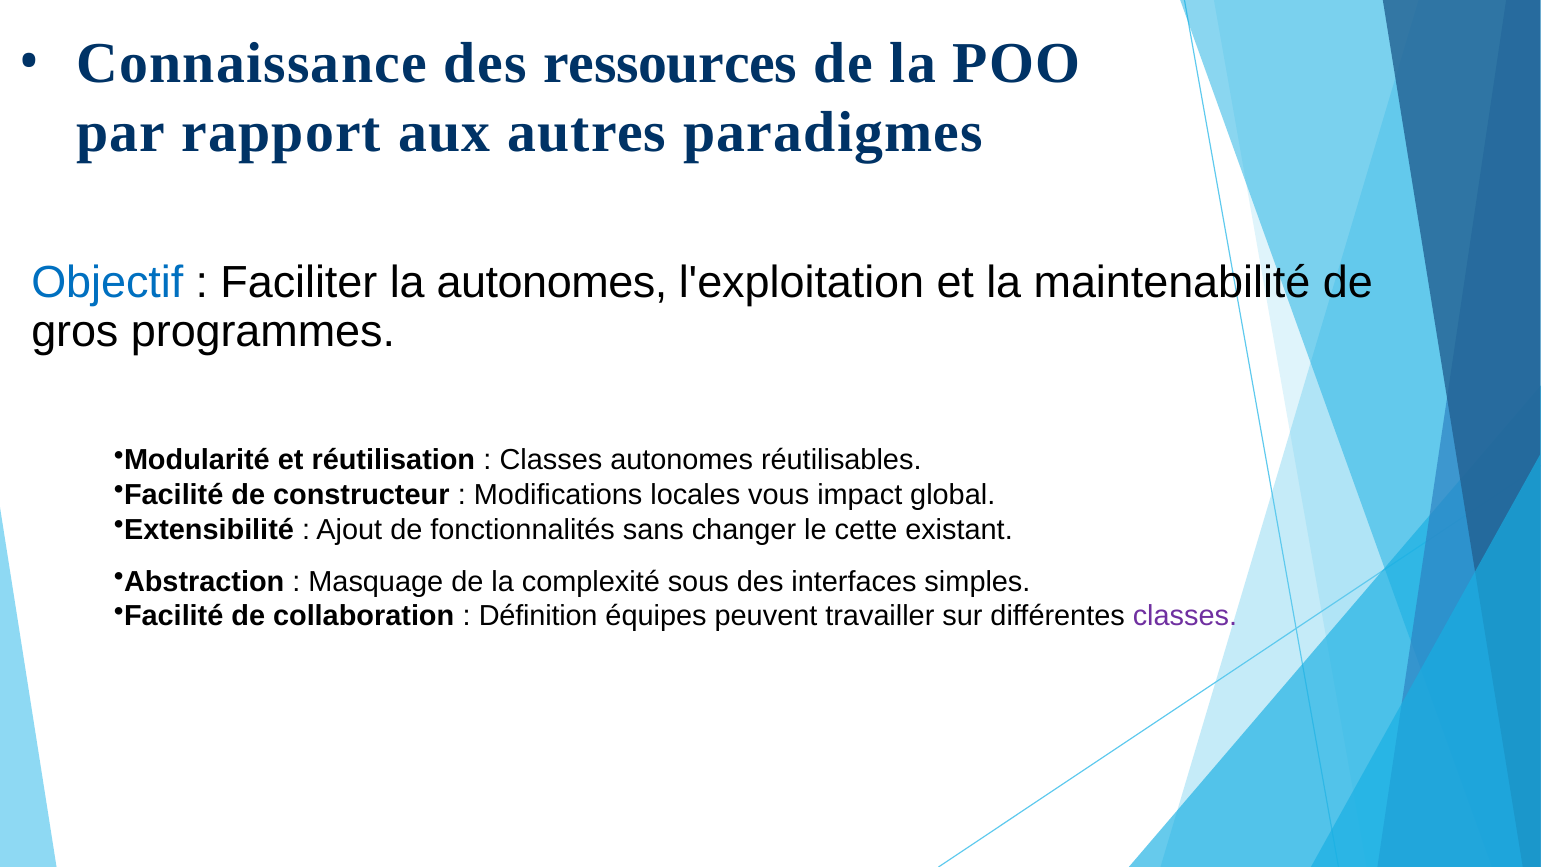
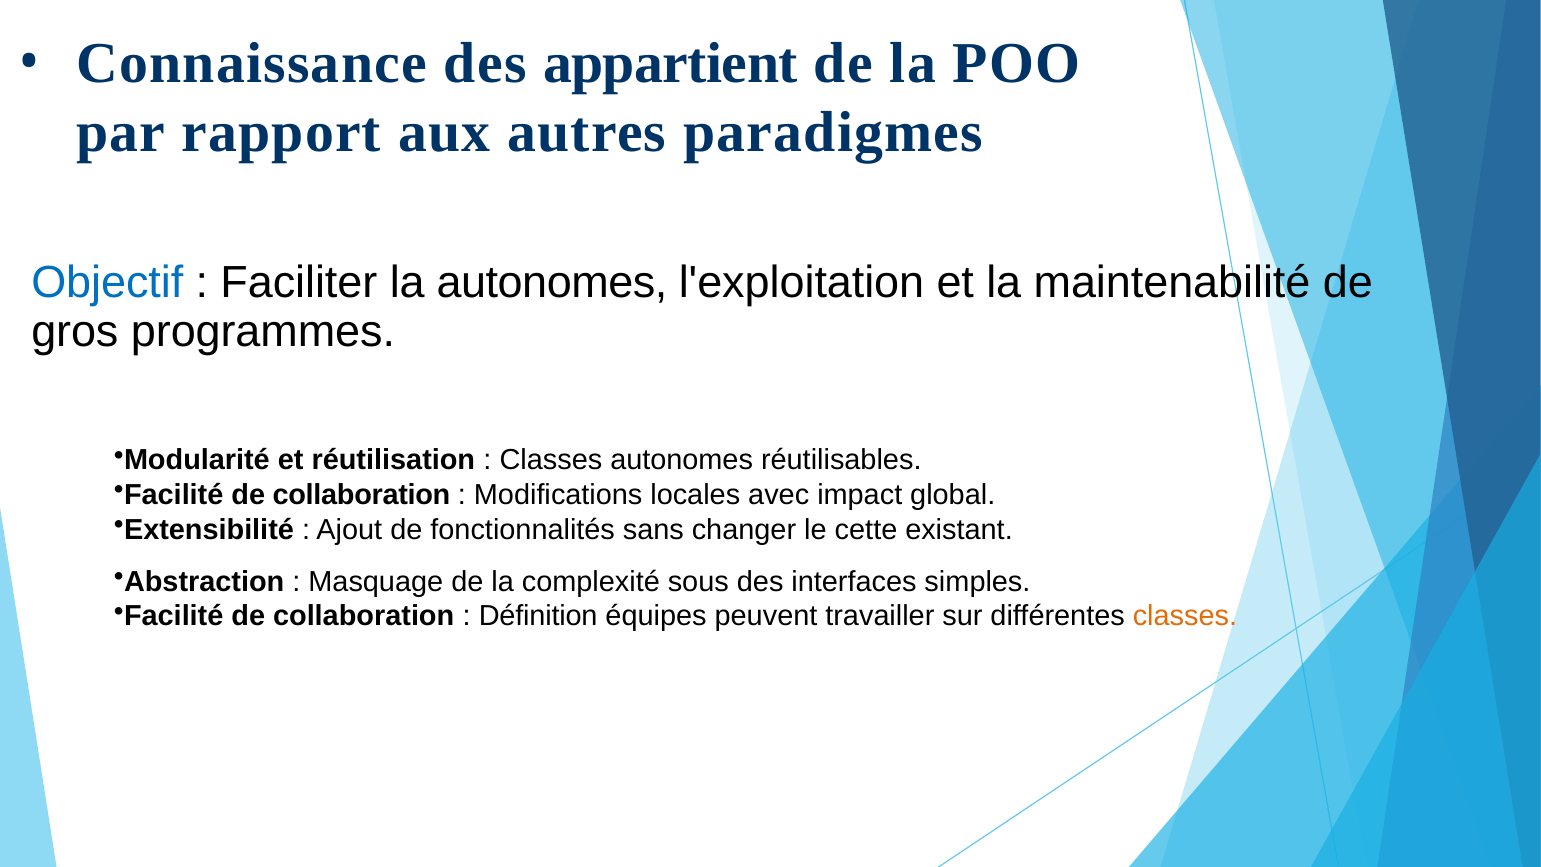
ressources: ressources -> appartient
constructeur at (361, 495): constructeur -> collaboration
vous: vous -> avec
classes at (1185, 616) colour: purple -> orange
